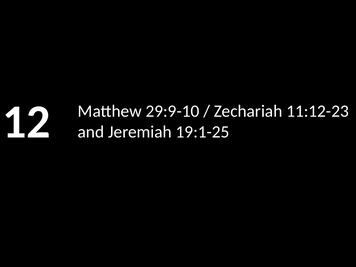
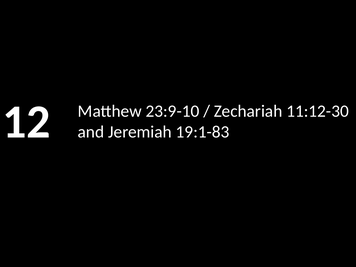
29:9-10: 29:9-10 -> 23:9-10
11:12-23: 11:12-23 -> 11:12-30
19:1-25: 19:1-25 -> 19:1-83
